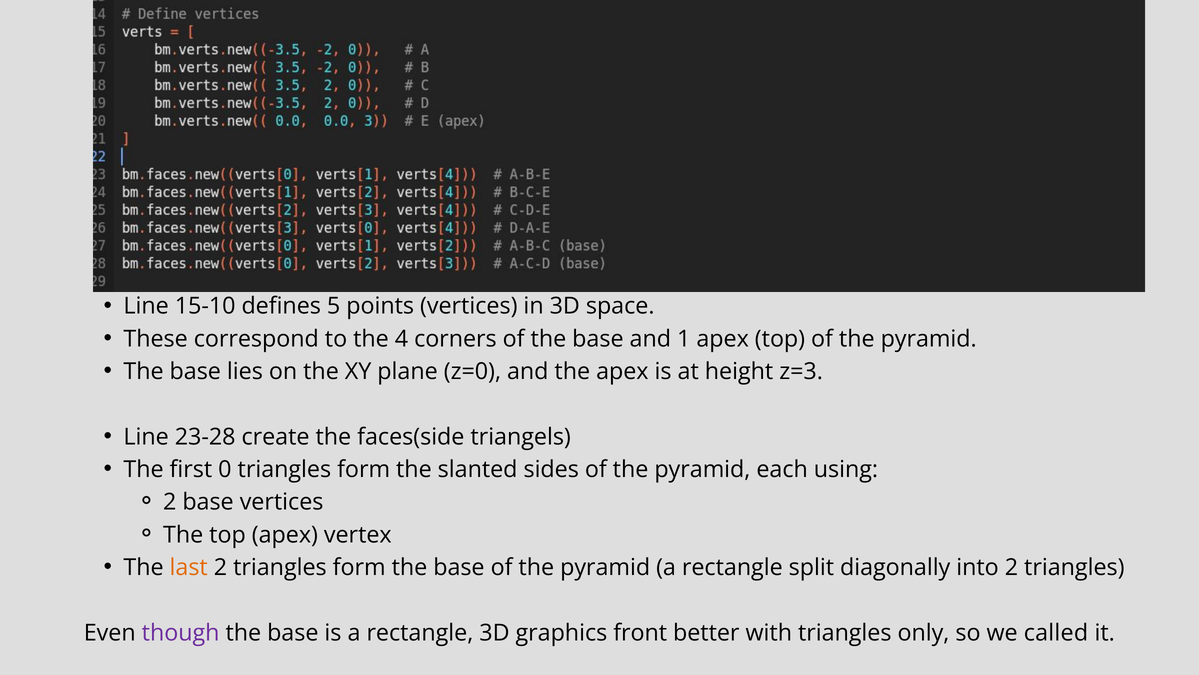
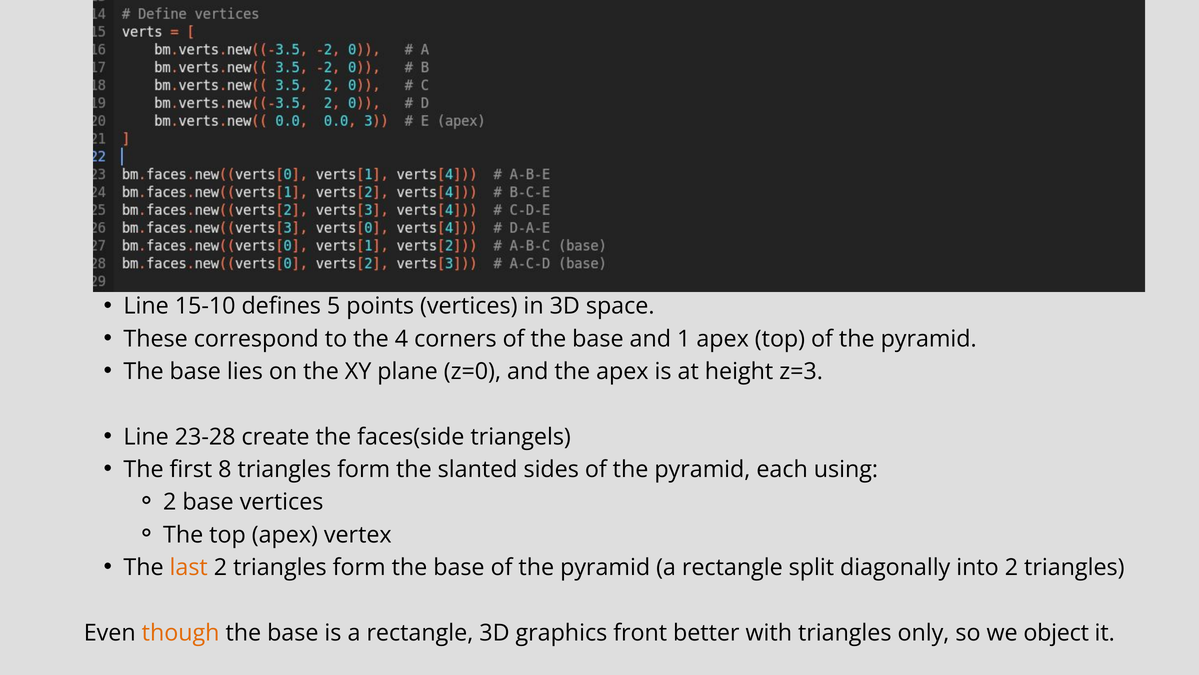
0: 0 -> 8
though colour: purple -> orange
called: called -> object
